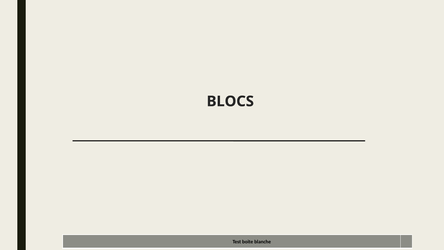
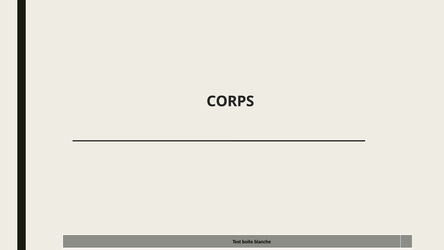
BLOCS: BLOCS -> CORPS
